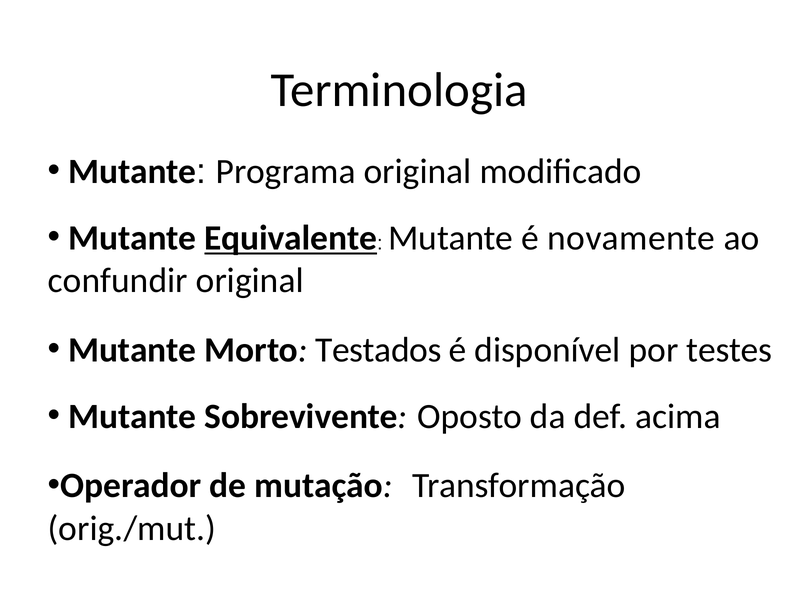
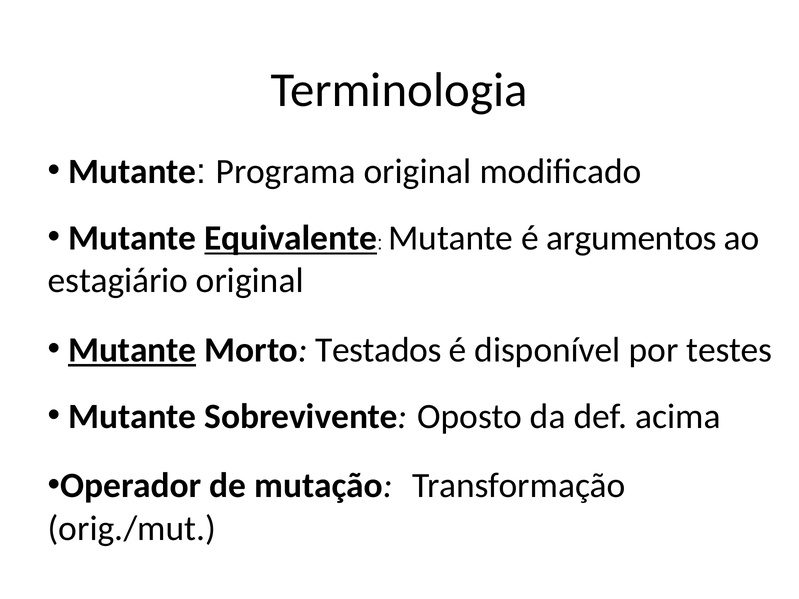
novamente: novamente -> argumentos
confundir: confundir -> estagiário
Mutante at (132, 350) underline: none -> present
